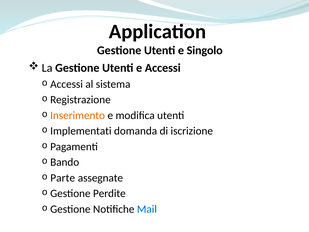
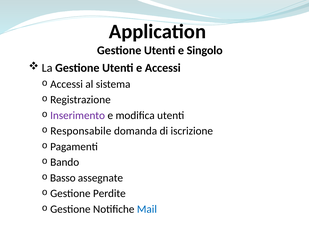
Inserimento colour: orange -> purple
Implementati: Implementati -> Responsabile
Parte: Parte -> Basso
